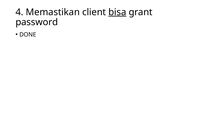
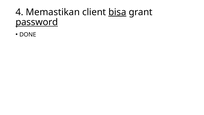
password underline: none -> present
